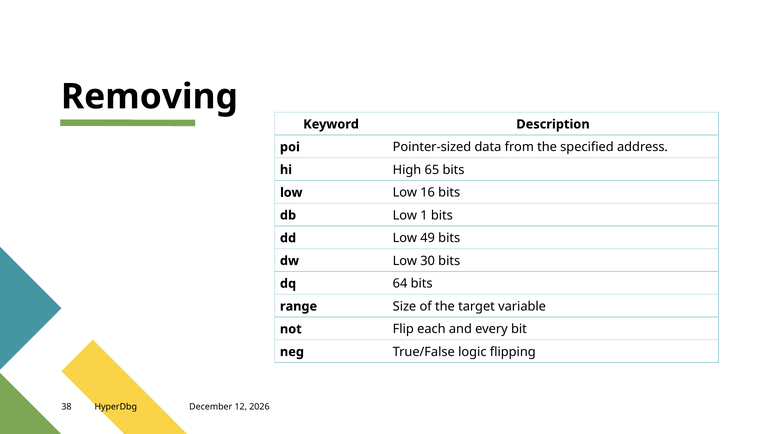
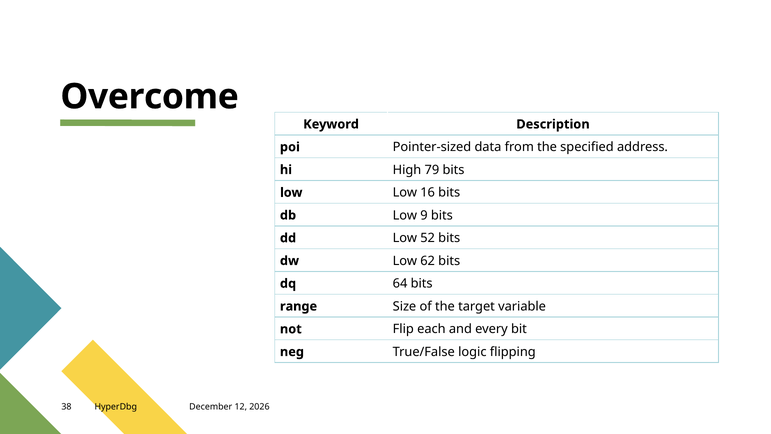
Removing: Removing -> Overcome
65: 65 -> 79
1: 1 -> 9
49: 49 -> 52
30: 30 -> 62
